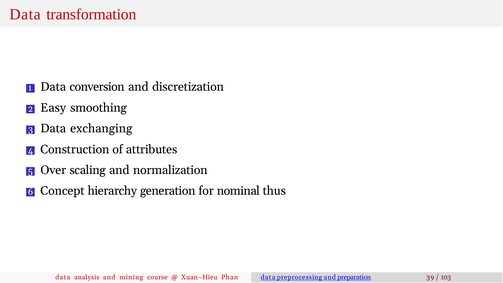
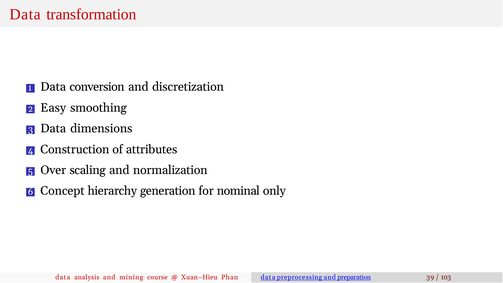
exchanging: exchanging -> dimensions
thus: thus -> only
